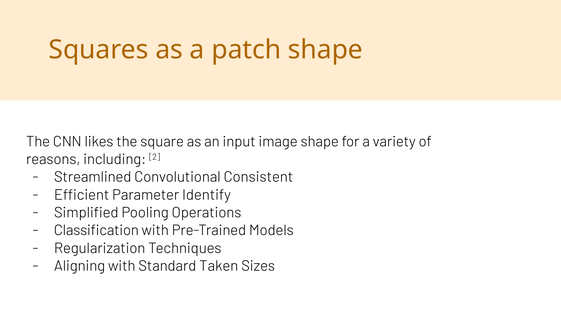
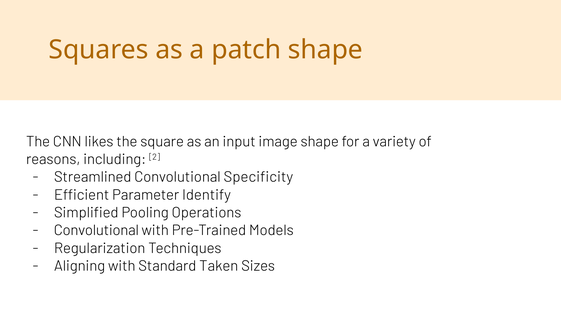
Consistent: Consistent -> Specificity
Classification at (96, 230): Classification -> Convolutional
